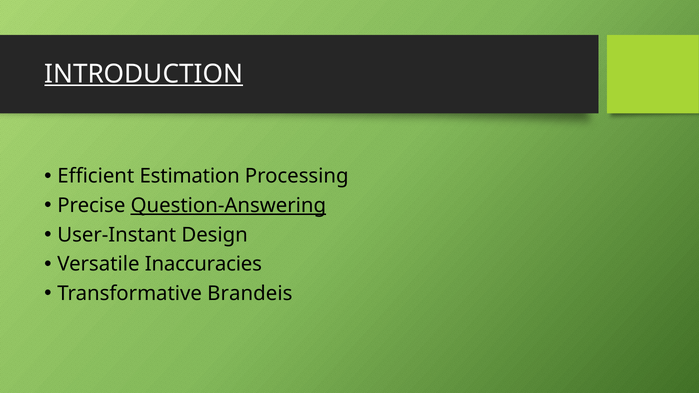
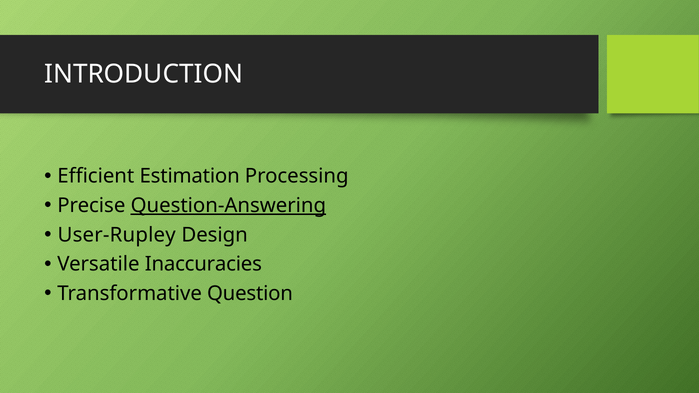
INTRODUCTION underline: present -> none
User-Instant: User-Instant -> User-Rupley
Brandeis: Brandeis -> Question
